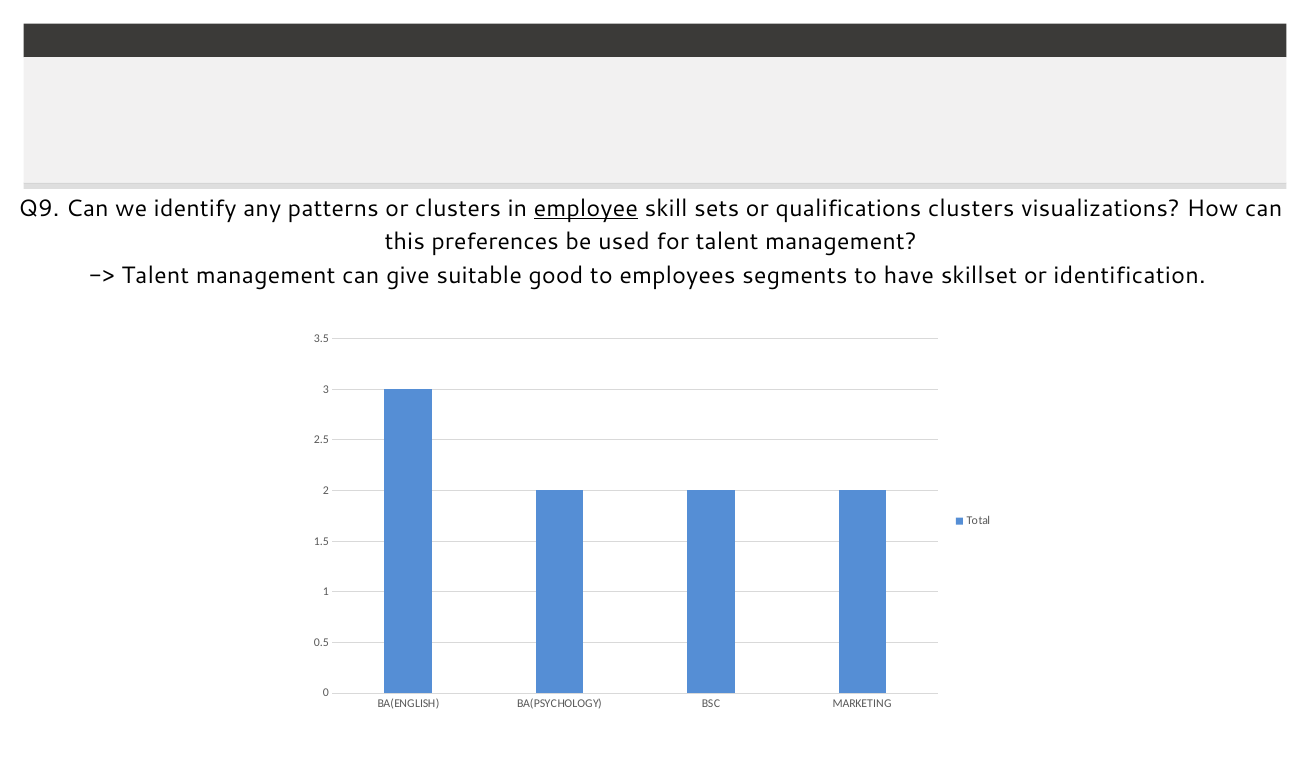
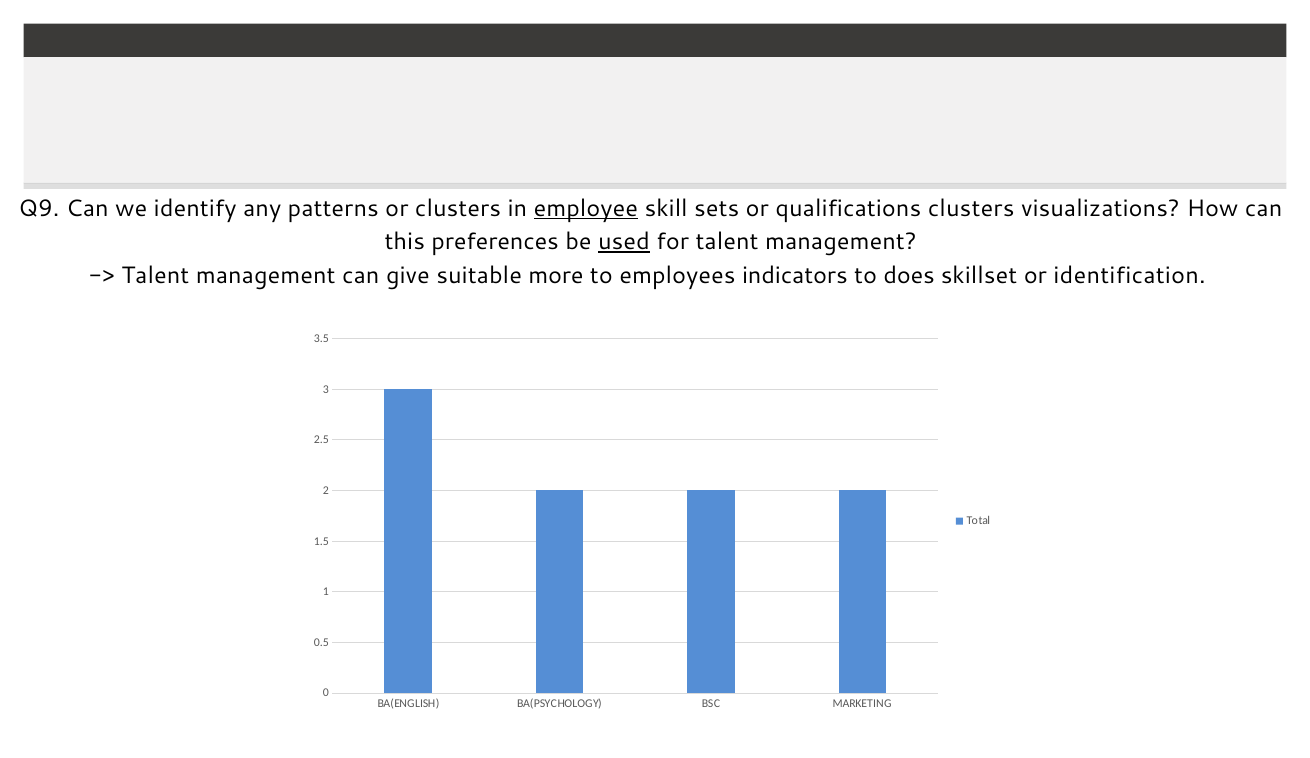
used underline: none -> present
good: good -> more
segments: segments -> indicators
have: have -> does
